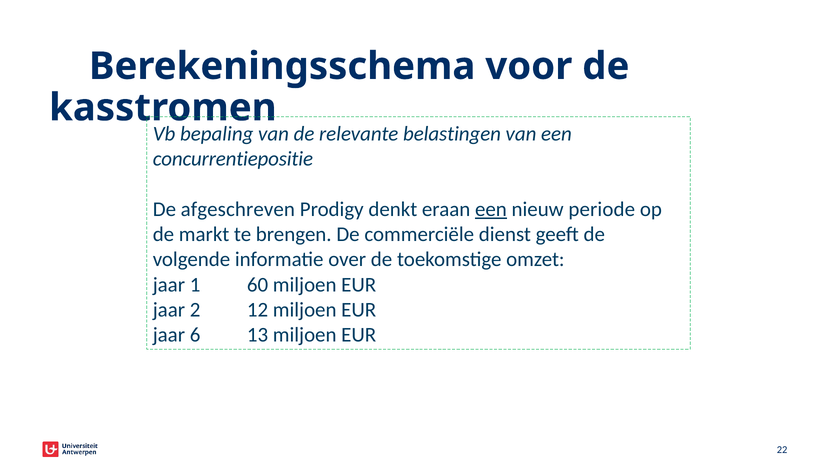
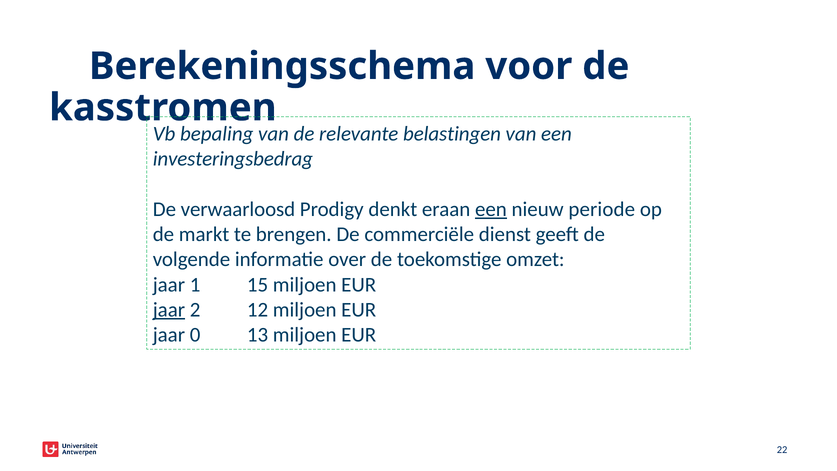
concurrentiepositie: concurrentiepositie -> investeringsbedrag
afgeschreven: afgeschreven -> verwaarloosd
60: 60 -> 15
jaar at (169, 310) underline: none -> present
6: 6 -> 0
